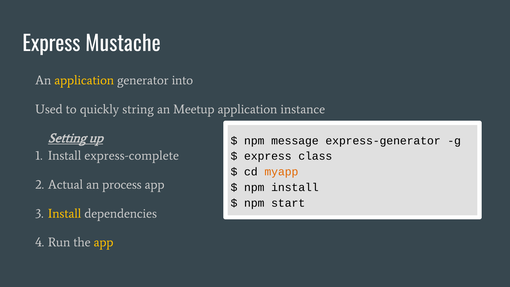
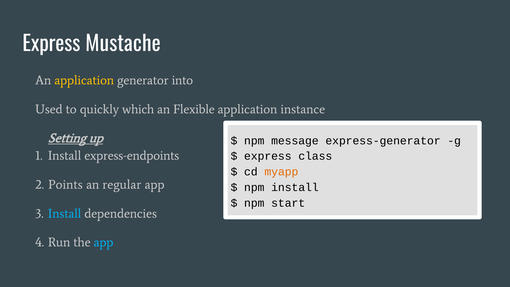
string: string -> which
Meetup: Meetup -> Flexible
express-complete: express-complete -> express-endpoints
Actual: Actual -> Points
process: process -> regular
Install at (65, 213) colour: yellow -> light blue
app at (104, 242) colour: yellow -> light blue
